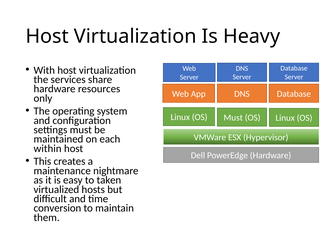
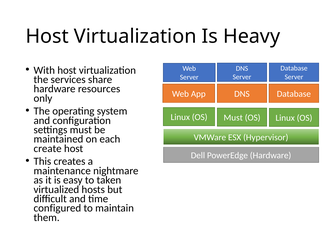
within: within -> create
conversion: conversion -> configured
